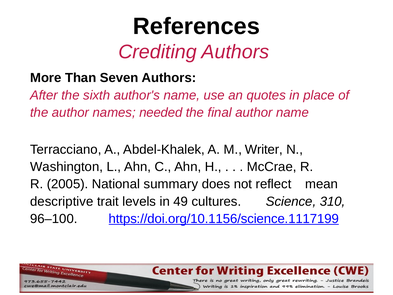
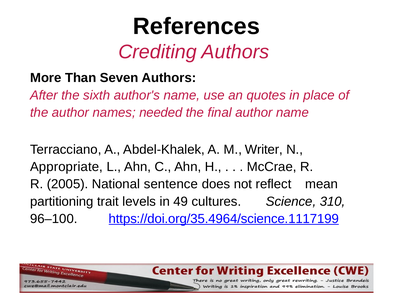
Washington: Washington -> Appropriate
summary: summary -> sentence
descriptive: descriptive -> partitioning
https://doi.org/10.1156/science.1117199: https://doi.org/10.1156/science.1117199 -> https://doi.org/35.4964/science.1117199
